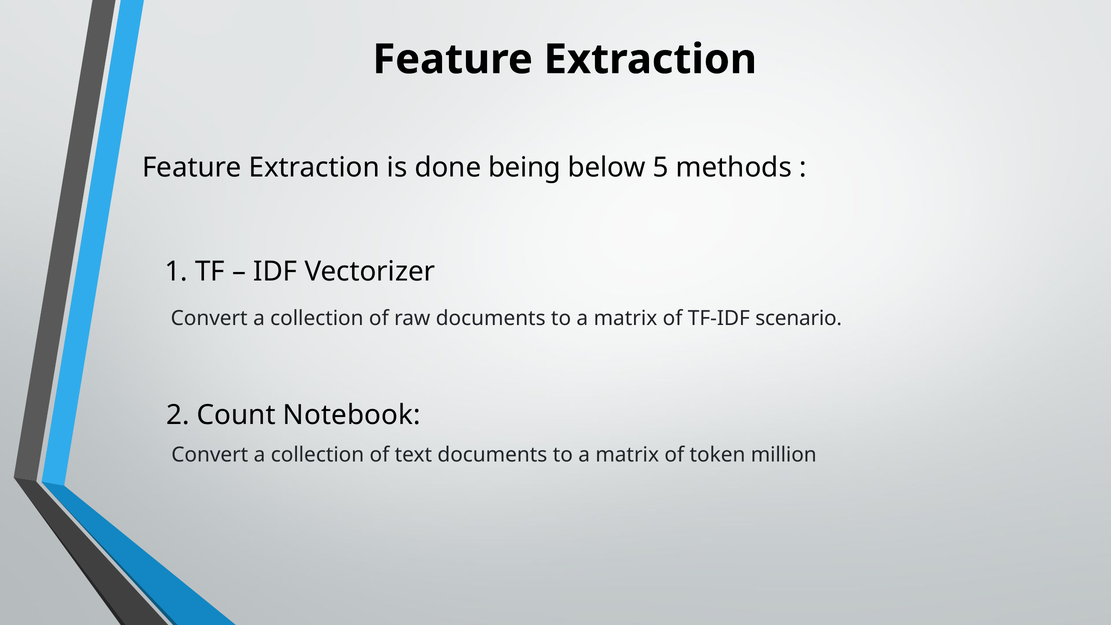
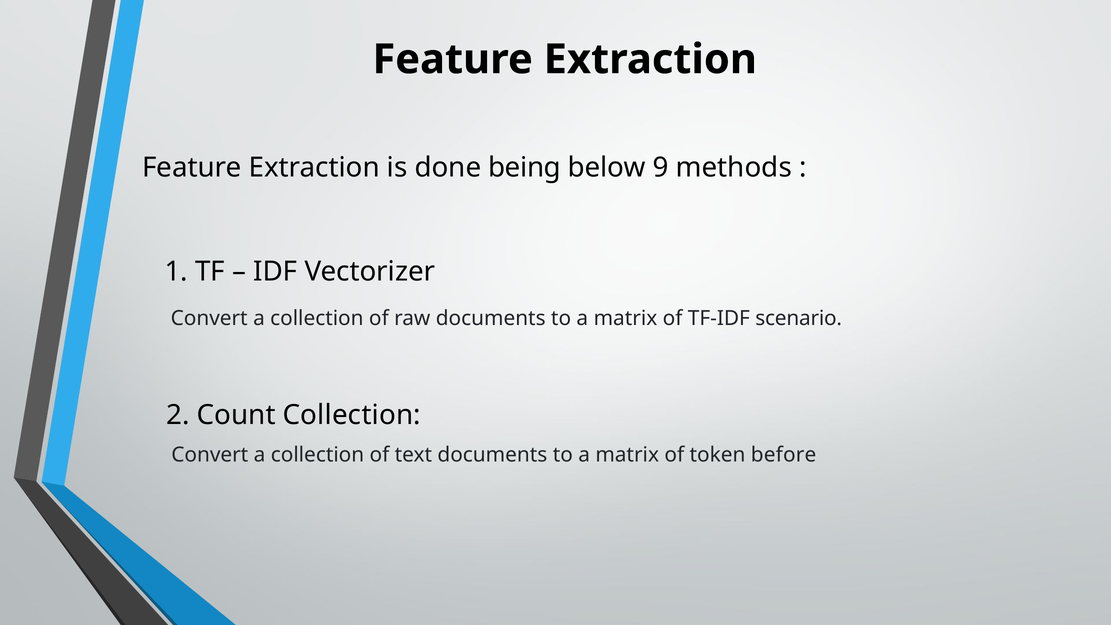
5: 5 -> 9
Count Notebook: Notebook -> Collection
million: million -> before
